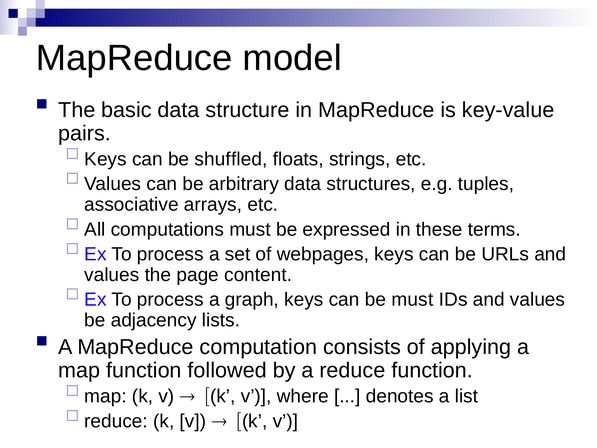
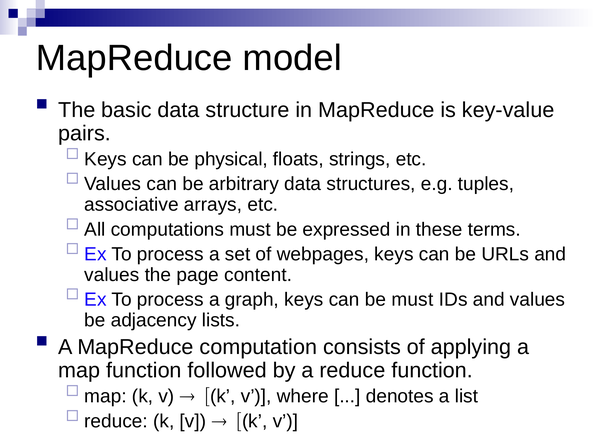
shuffled: shuffled -> physical
